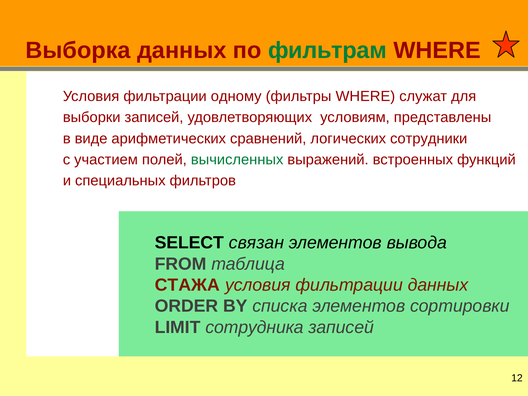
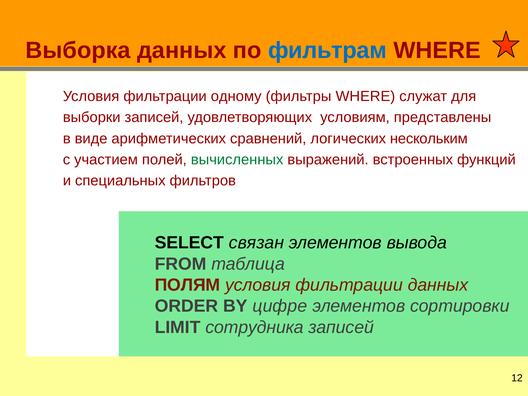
фильтрам colour: green -> blue
сотрудники: сотрудники -> нескольким
СТАЖА: СТАЖА -> ПОЛЯМ
списка: списка -> цифре
